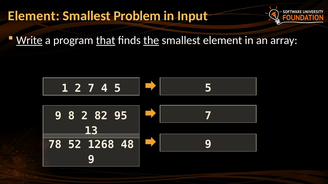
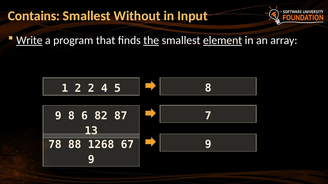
Element at (34, 16): Element -> Contains
Problem: Problem -> Without
that underline: present -> none
element at (223, 40) underline: none -> present
2 7: 7 -> 2
5 5: 5 -> 8
8 2: 2 -> 6
95: 95 -> 87
52: 52 -> 88
48: 48 -> 67
